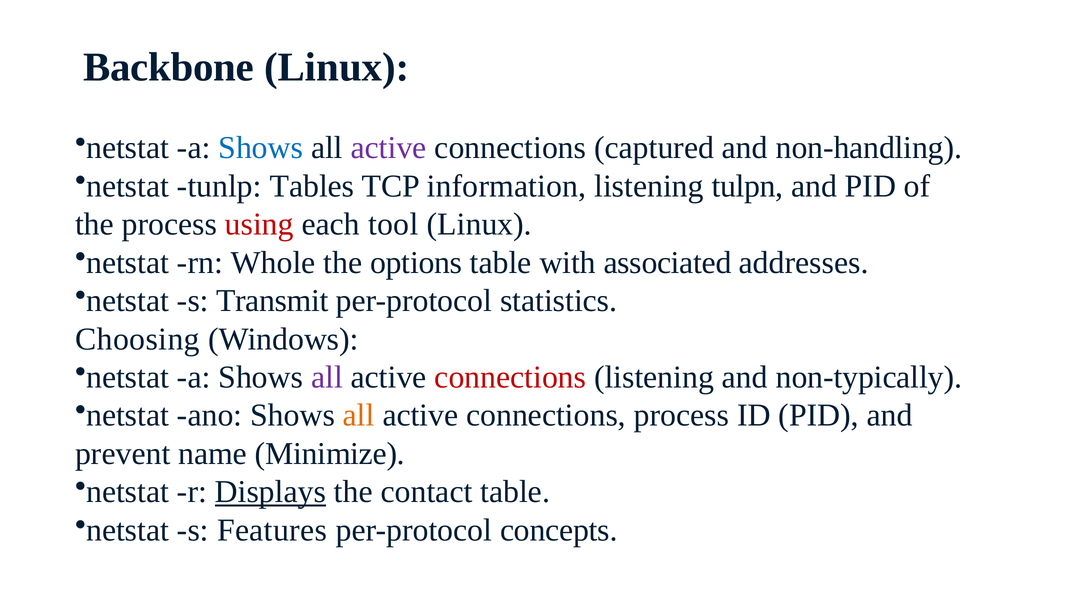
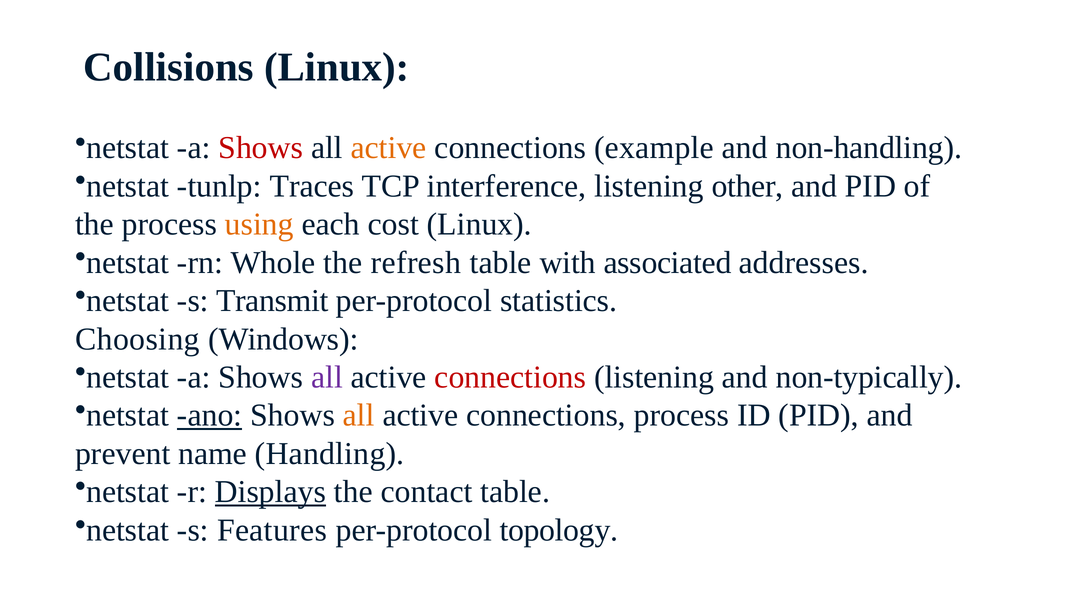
Backbone: Backbone -> Collisions
Shows at (261, 148) colour: blue -> red
active at (389, 148) colour: purple -> orange
captured: captured -> example
Tables: Tables -> Traces
information: information -> interference
tulpn: tulpn -> other
using colour: red -> orange
tool: tool -> cost
options: options -> refresh
ano underline: none -> present
Minimize: Minimize -> Handling
concepts: concepts -> topology
